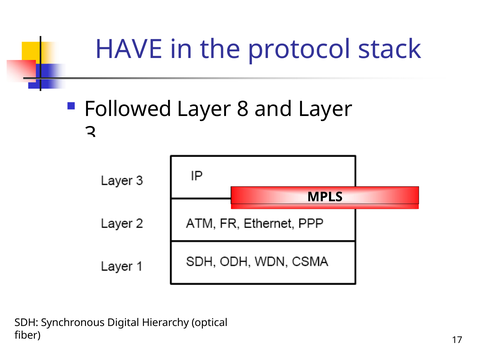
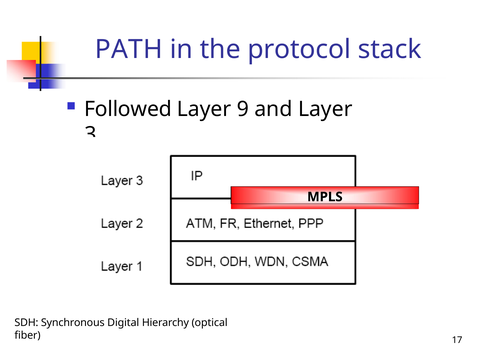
HAVE: HAVE -> PATH
8: 8 -> 9
